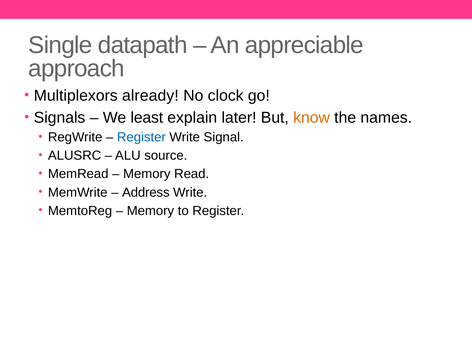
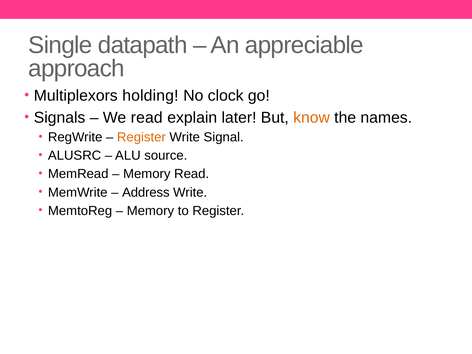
already: already -> holding
We least: least -> read
Register at (141, 137) colour: blue -> orange
